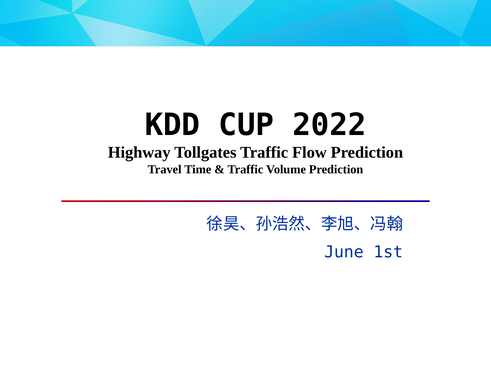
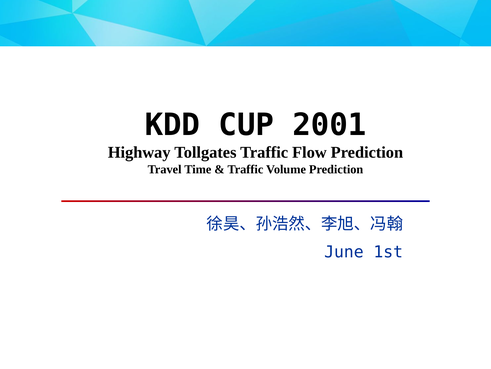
2022: 2022 -> 2001
